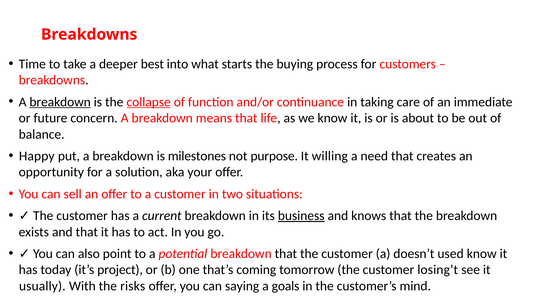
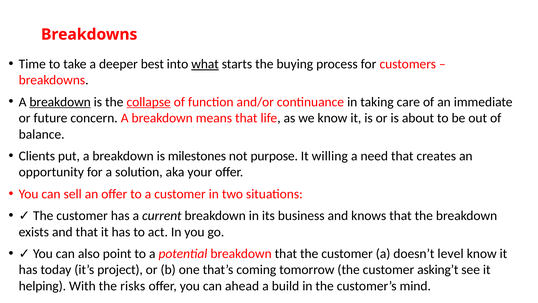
what underline: none -> present
Happy: Happy -> Clients
business underline: present -> none
used: used -> level
losing’t: losing’t -> asking’t
usually: usually -> helping
saying: saying -> ahead
goals: goals -> build
